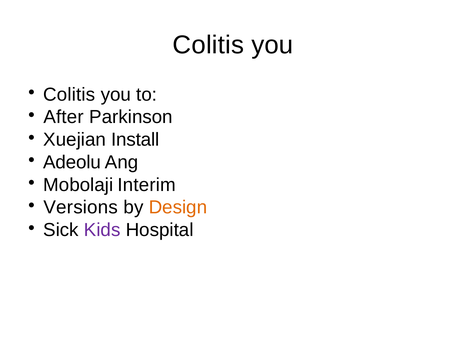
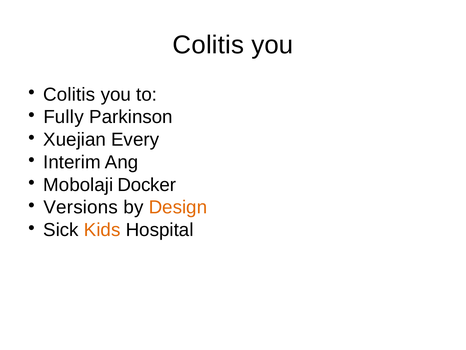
After: After -> Fully
Install: Install -> Every
Adeolu: Adeolu -> Interim
Interim: Interim -> Docker
Kids colour: purple -> orange
